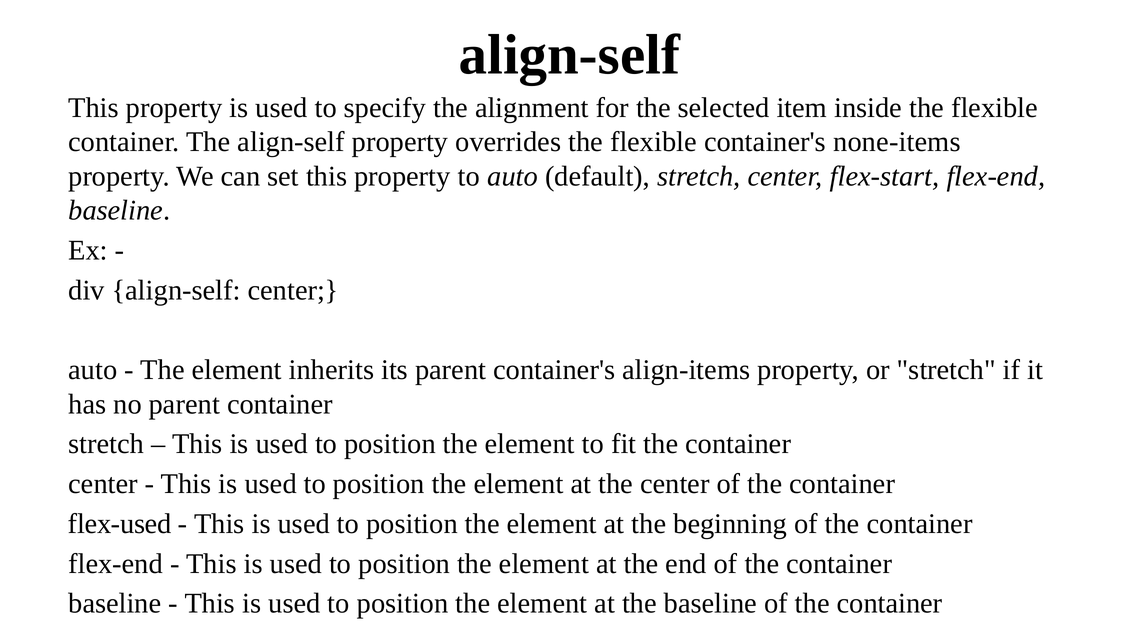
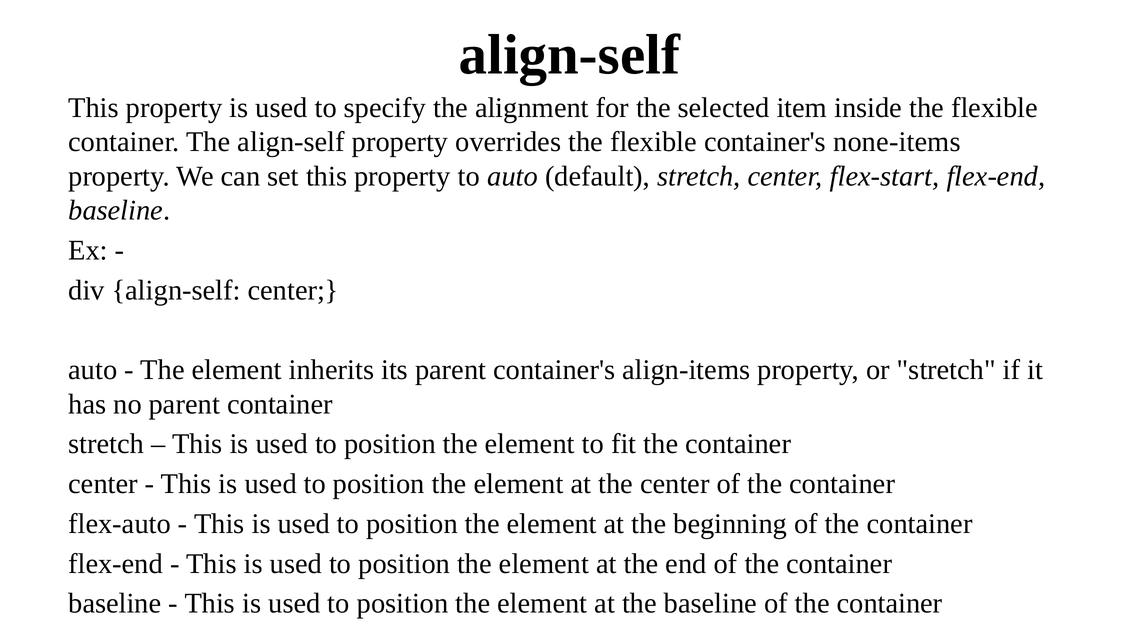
flex-used: flex-used -> flex-auto
